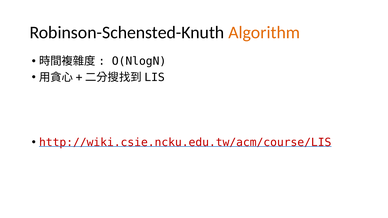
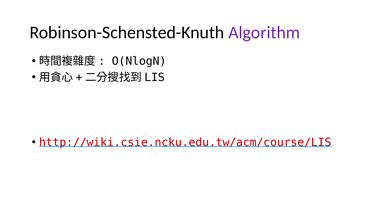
Algorithm colour: orange -> purple
